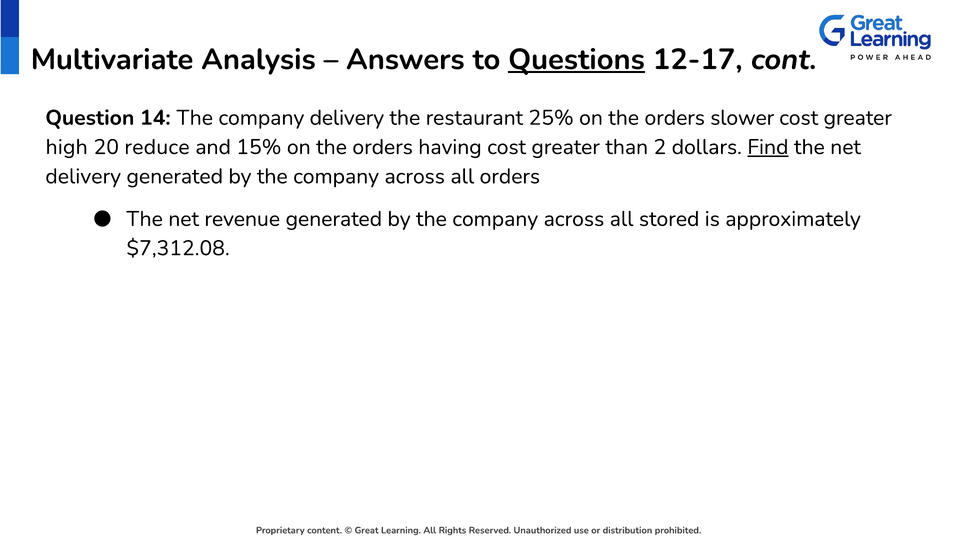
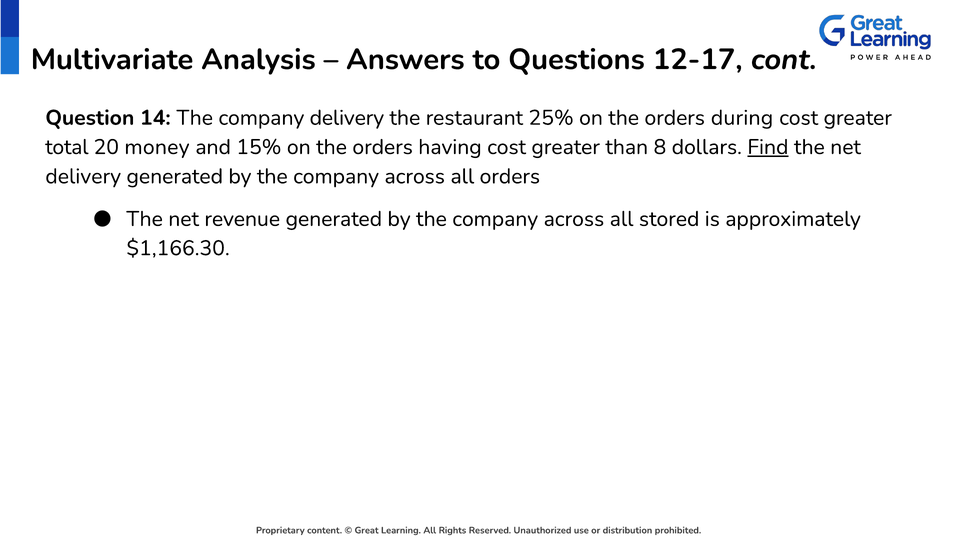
Questions underline: present -> none
slower: slower -> during
high: high -> total
reduce: reduce -> money
2: 2 -> 8
$7,312.08: $7,312.08 -> $1,166.30
